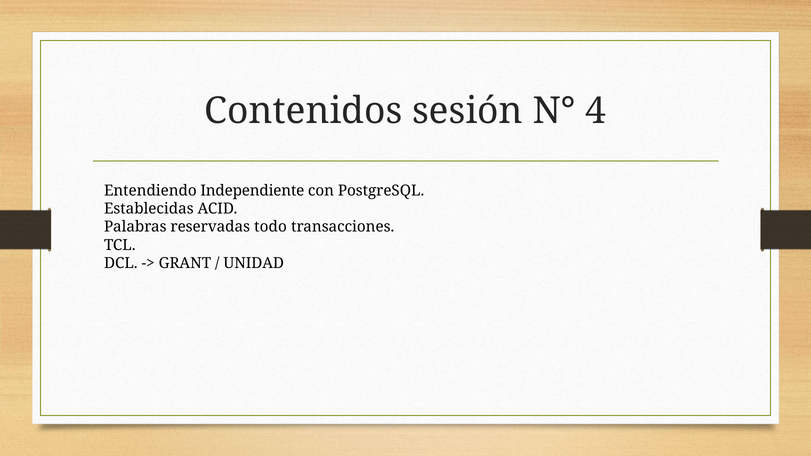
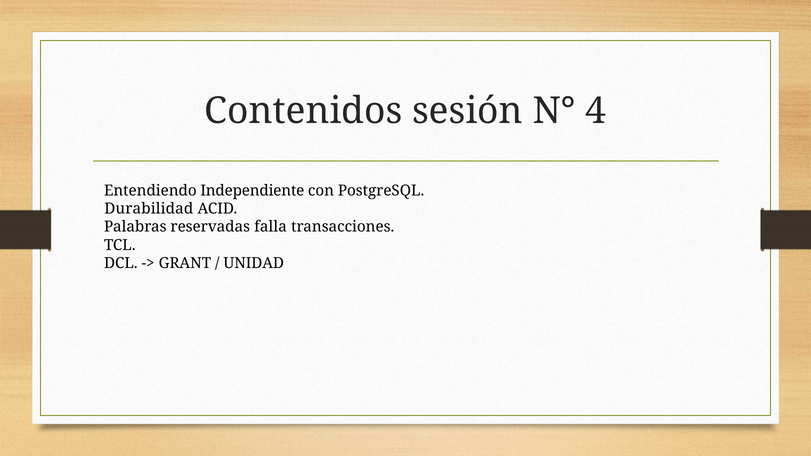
Establecidas: Establecidas -> Durabilidad
todo: todo -> falla
